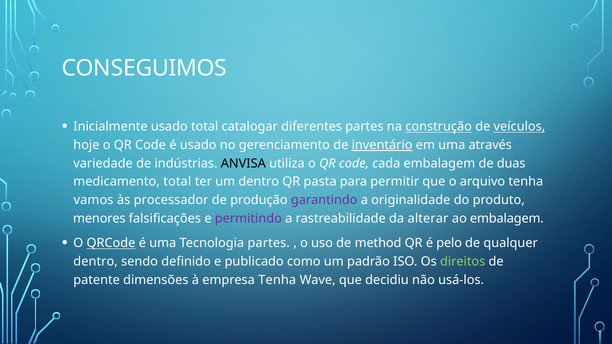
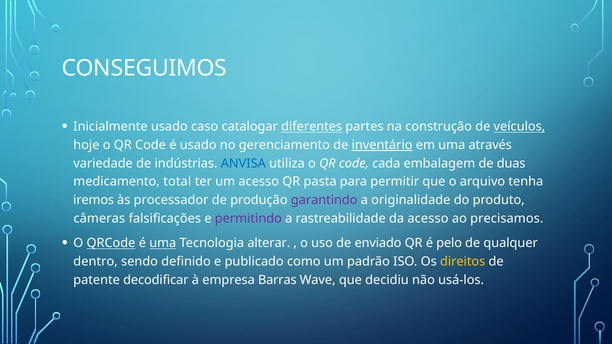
usado total: total -> caso
diferentes underline: none -> present
construção underline: present -> none
ANVISA colour: black -> blue
um dentro: dentro -> acesso
vamos: vamos -> iremos
menores: menores -> câmeras
da alterar: alterar -> acesso
ao embalagem: embalagem -> precisamos
uma at (163, 243) underline: none -> present
Tecnologia partes: partes -> alterar
method: method -> enviado
direitos colour: light green -> yellow
dimensões: dimensões -> decodificar
empresa Tenha: Tenha -> Barras
